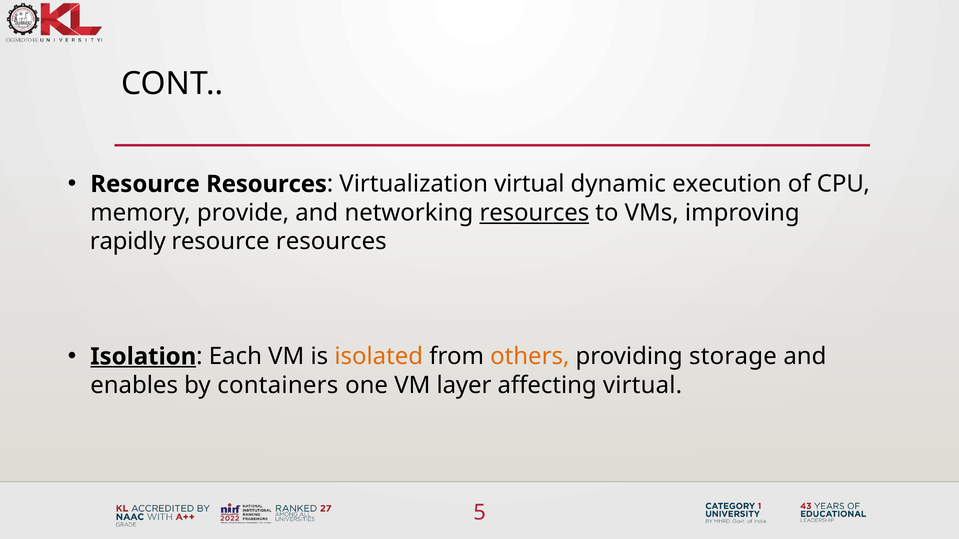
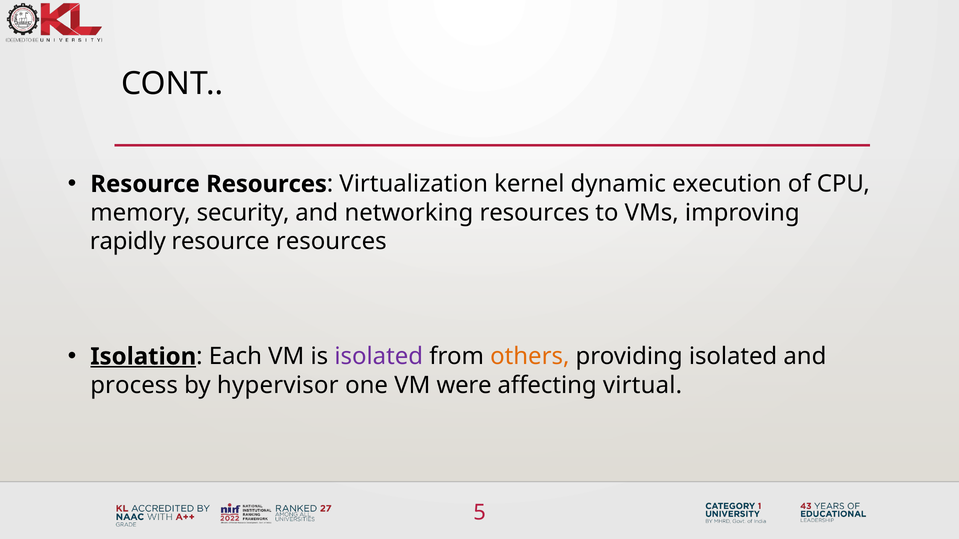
Virtualization virtual: virtual -> kernel
provide: provide -> security
resources at (534, 213) underline: present -> none
isolated at (379, 357) colour: orange -> purple
providing storage: storage -> isolated
enables: enables -> process
containers: containers -> hypervisor
layer: layer -> were
